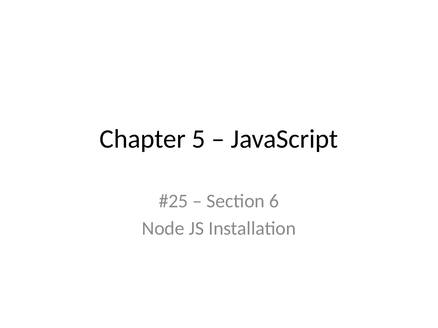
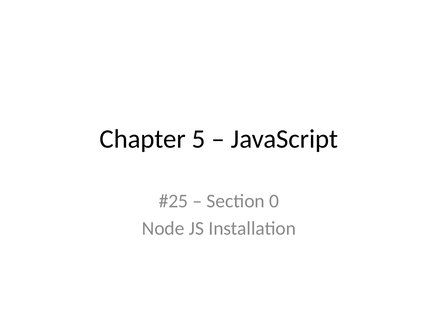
6: 6 -> 0
